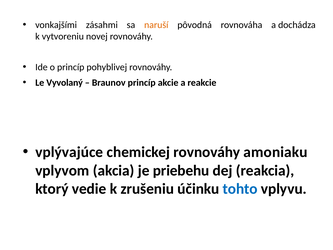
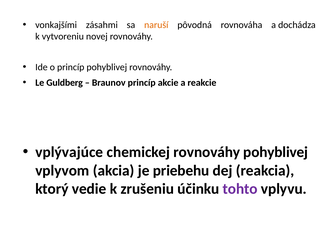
Vyvolaný: Vyvolaný -> Guldberg
rovnováhy amoniaku: amoniaku -> pohyblivej
tohto colour: blue -> purple
